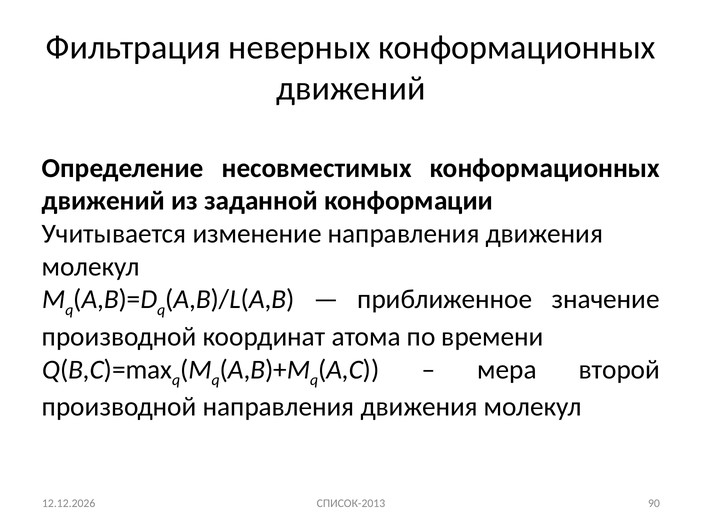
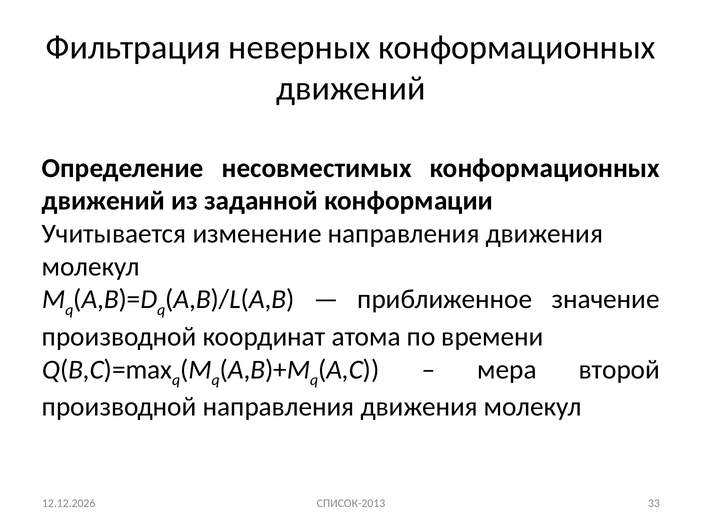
90: 90 -> 33
